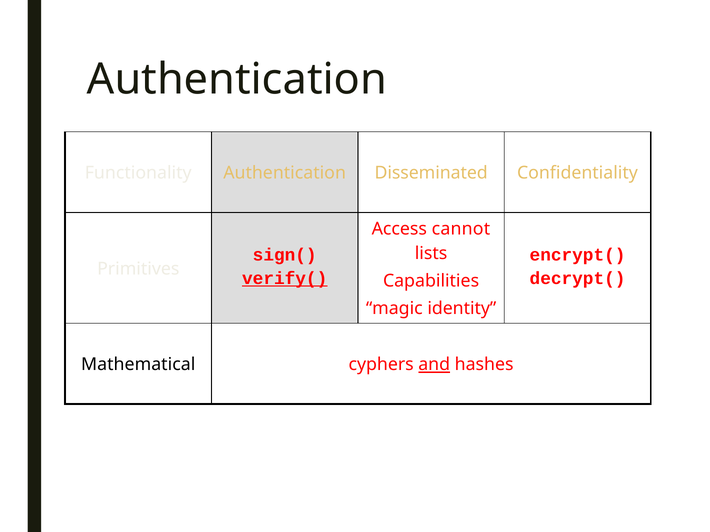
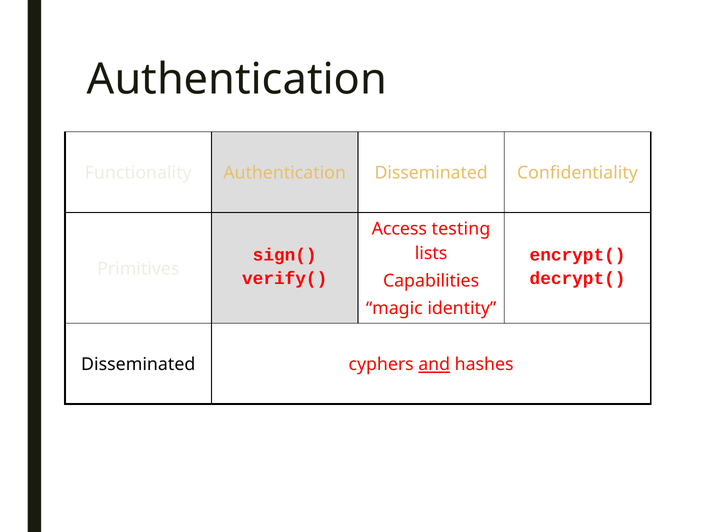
cannot: cannot -> testing
verify( underline: present -> none
Mathematical at (138, 365): Mathematical -> Disseminated
